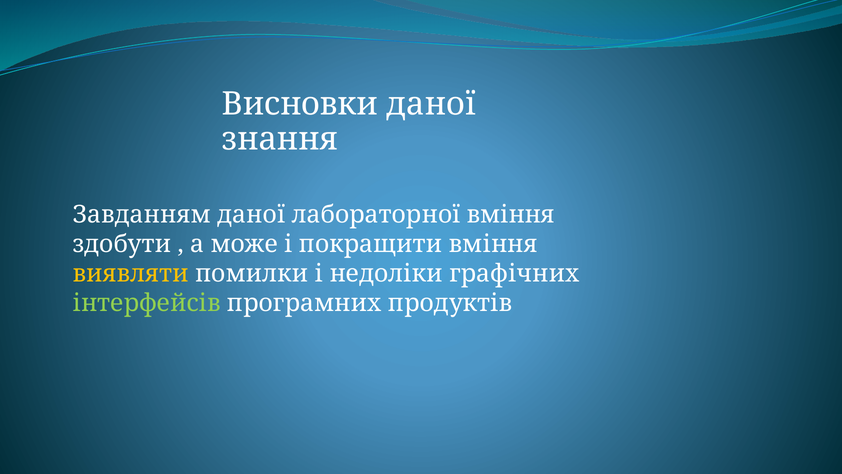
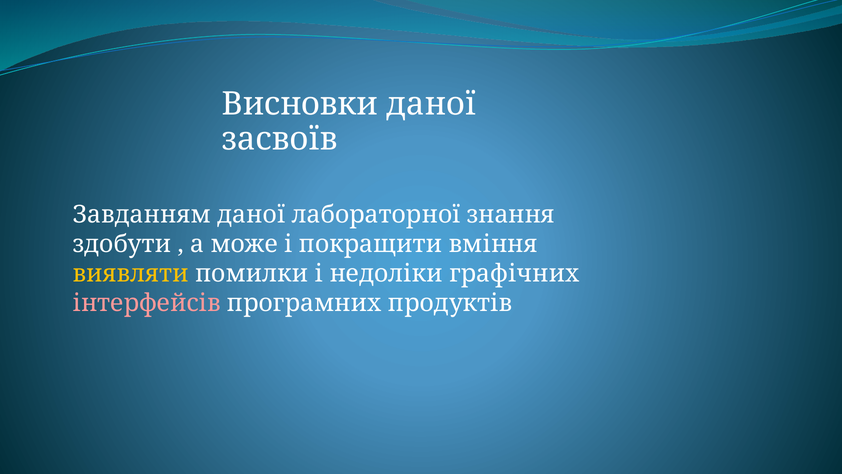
знання: знання -> засвоїв
лабораторної вміння: вміння -> знання
інтерфейсів colour: light green -> pink
